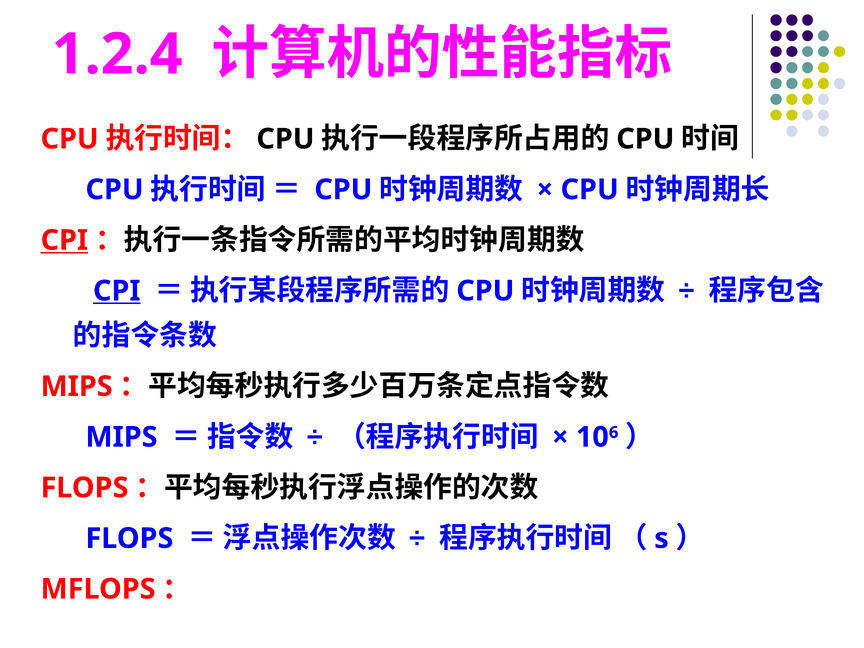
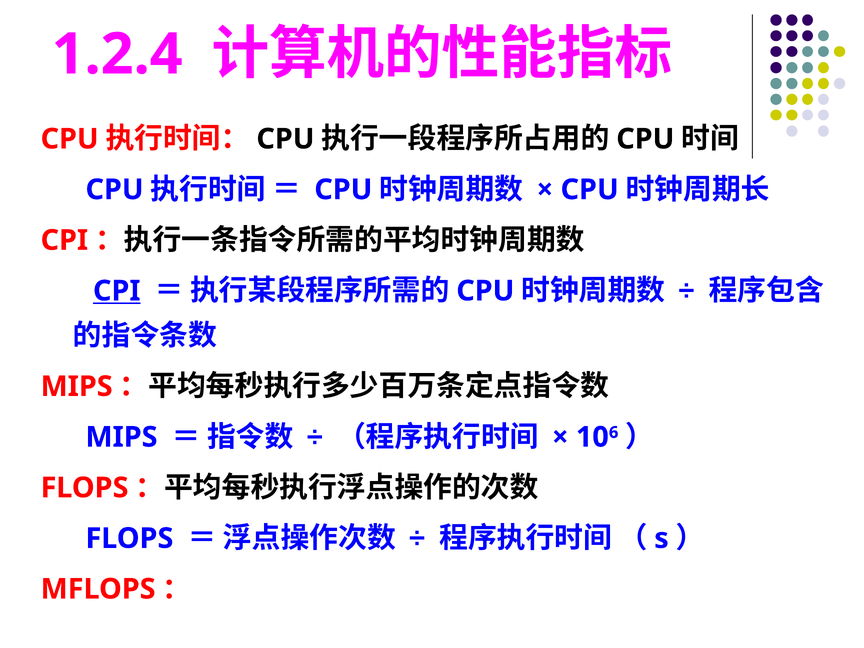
CPI at (64, 240) underline: present -> none
